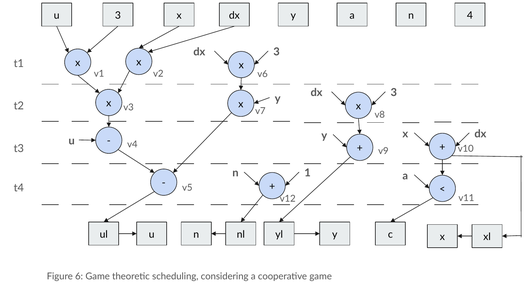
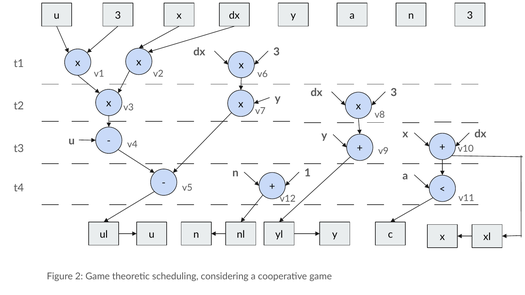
n 4: 4 -> 3
6: 6 -> 2
